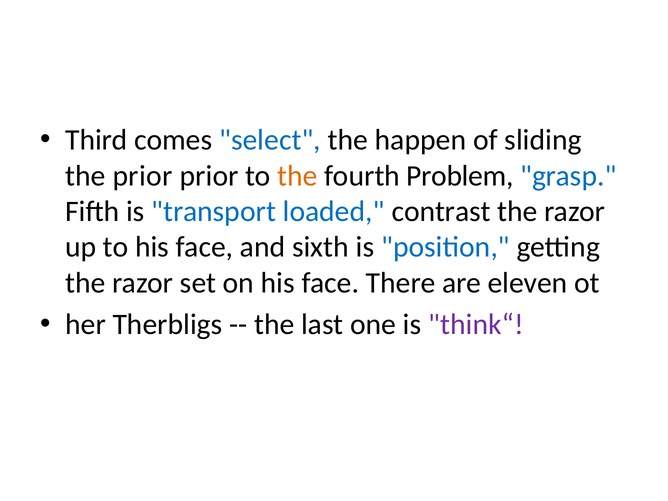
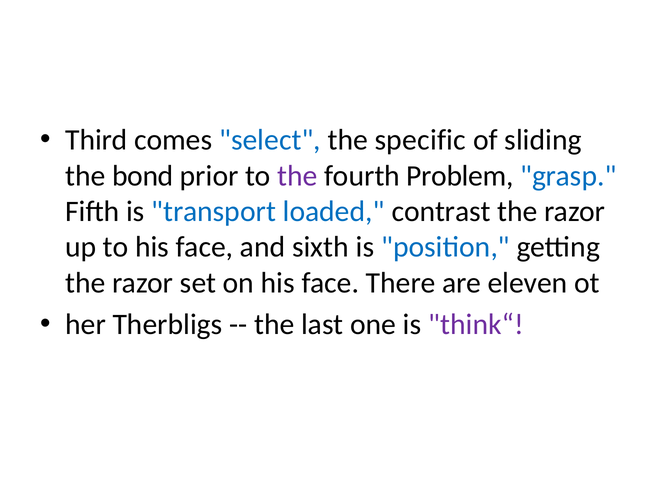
happen: happen -> specific
the prior: prior -> bond
the at (298, 176) colour: orange -> purple
